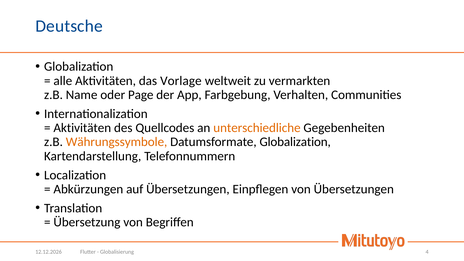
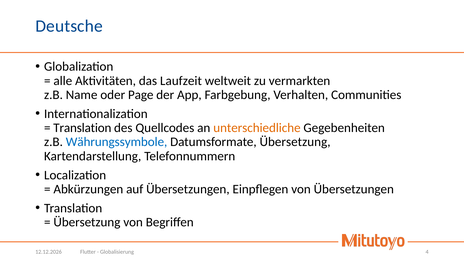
Vorlage: Vorlage -> Laufzeit
Aktivitäten at (82, 128): Aktivitäten -> Translation
Währungssymbole colour: orange -> blue
Datumsformate Globalization: Globalization -> Übersetzung
